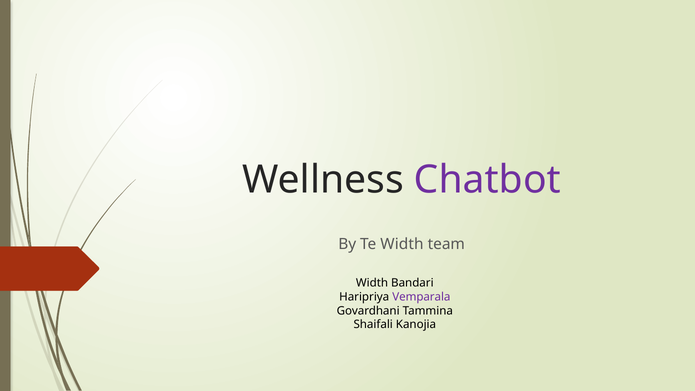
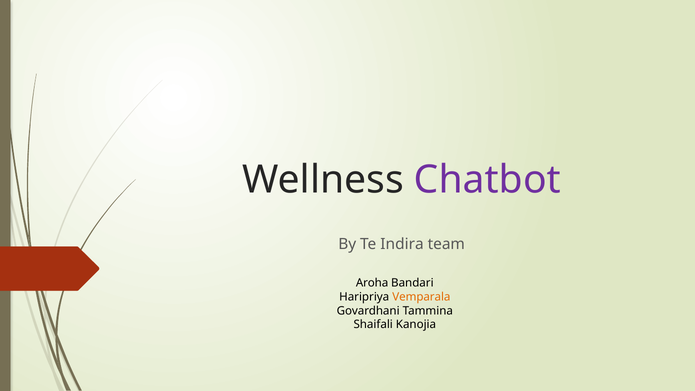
Te Width: Width -> Indira
Width at (372, 283): Width -> Aroha
Vemparala colour: purple -> orange
